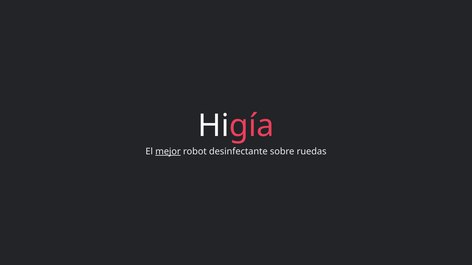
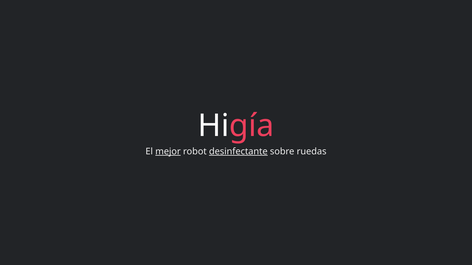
desinfectante underline: none -> present
